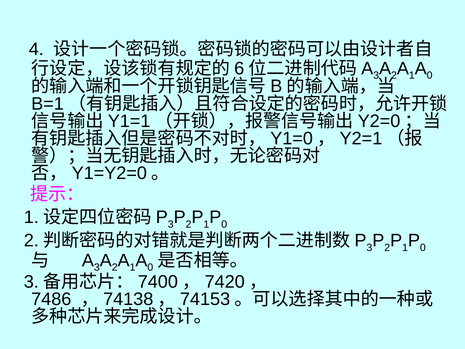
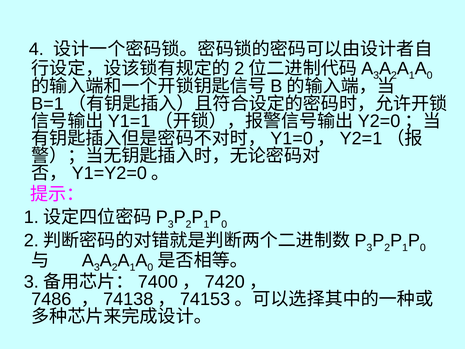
6 at (239, 68): 6 -> 2
